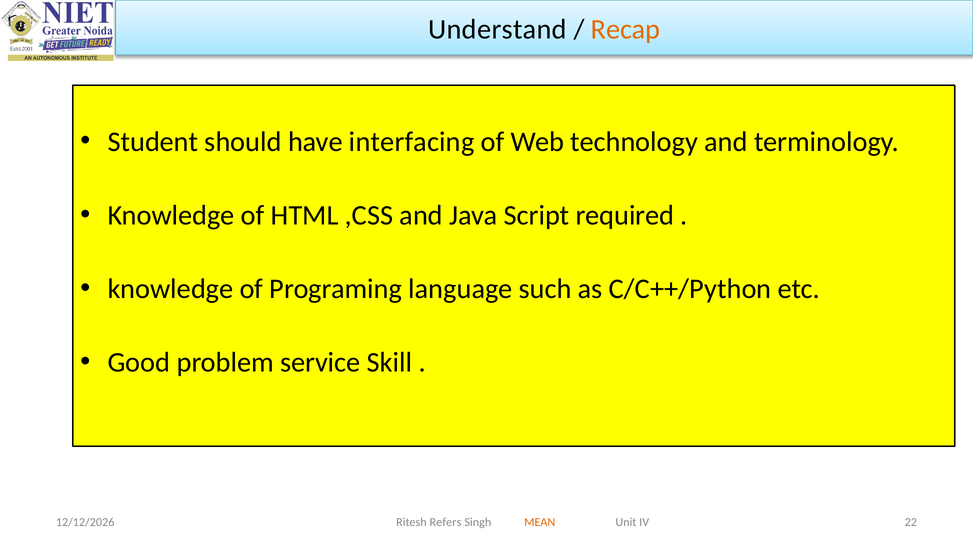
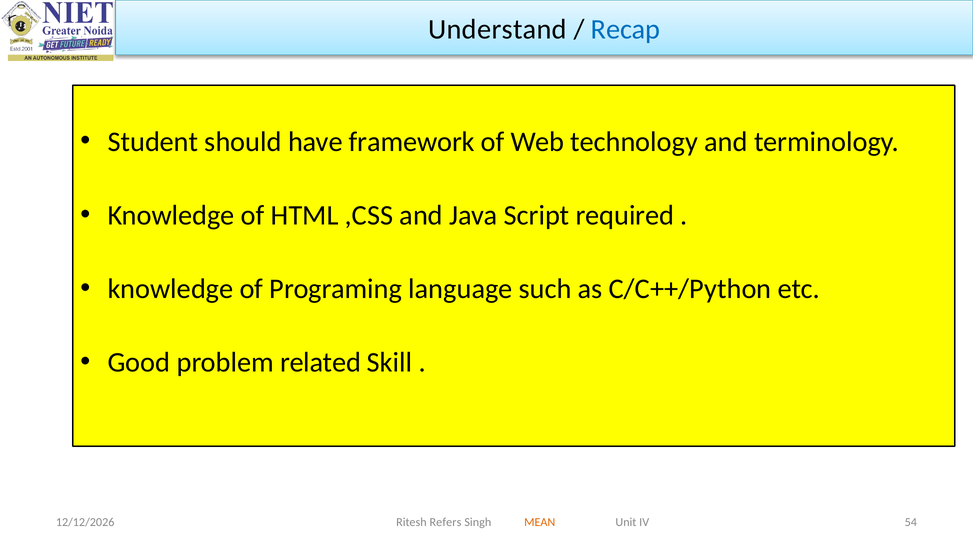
Recap colour: orange -> blue
interfacing: interfacing -> framework
service: service -> related
22: 22 -> 54
